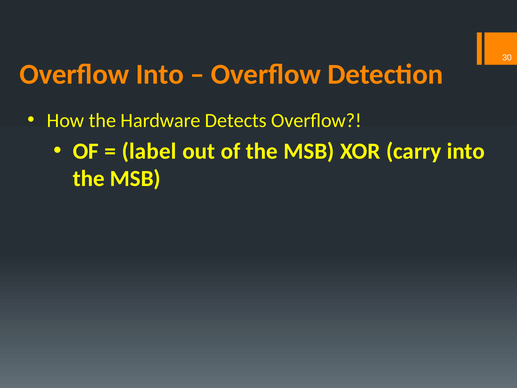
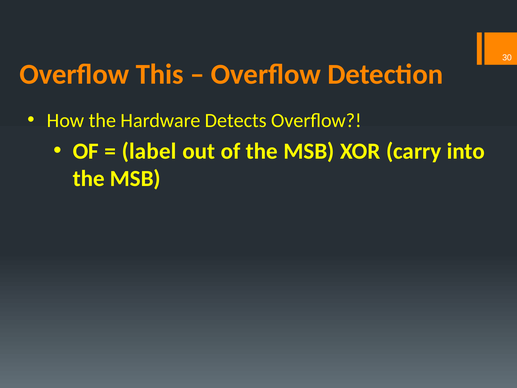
Overflow Into: Into -> This
